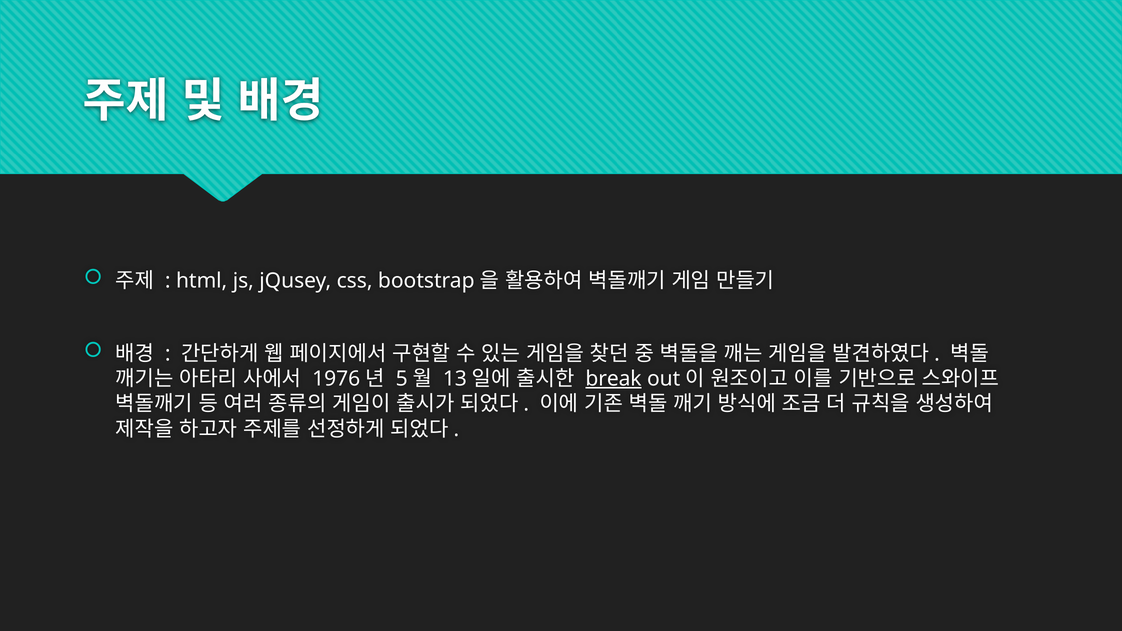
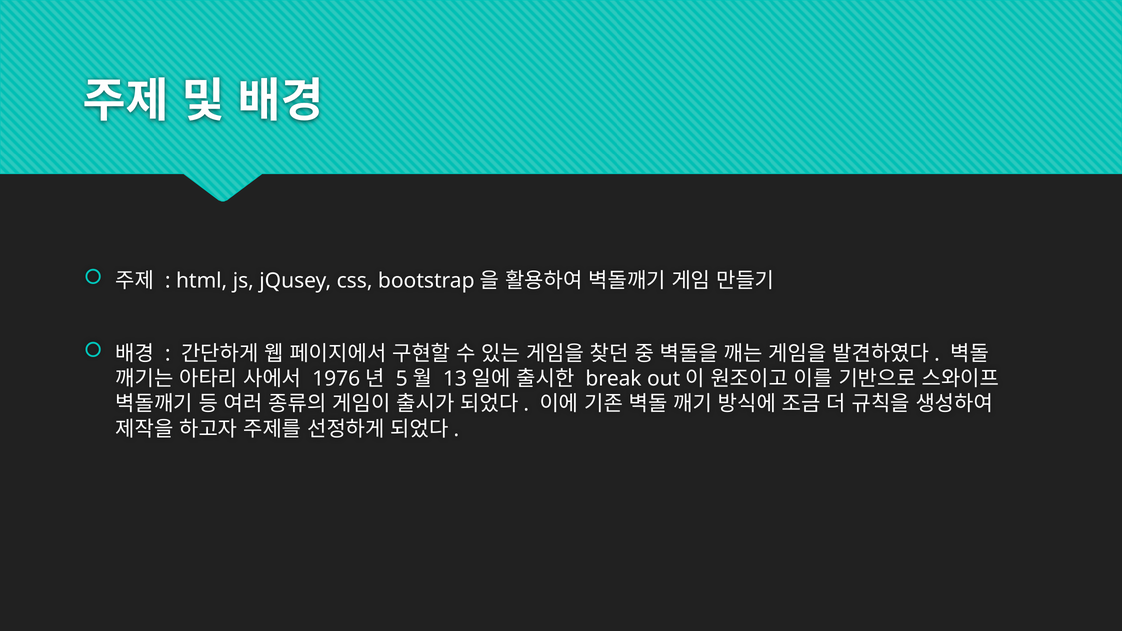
break underline: present -> none
